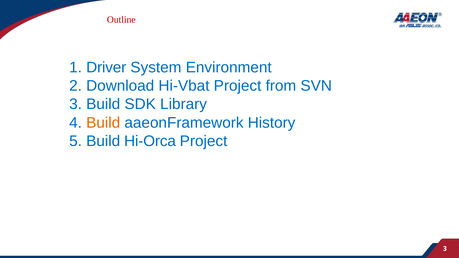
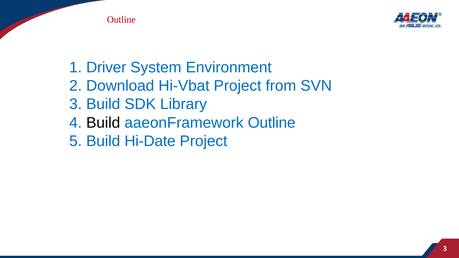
Build at (103, 123) colour: orange -> black
aaeonFramework History: History -> Outline
Hi-Orca: Hi-Orca -> Hi-Date
